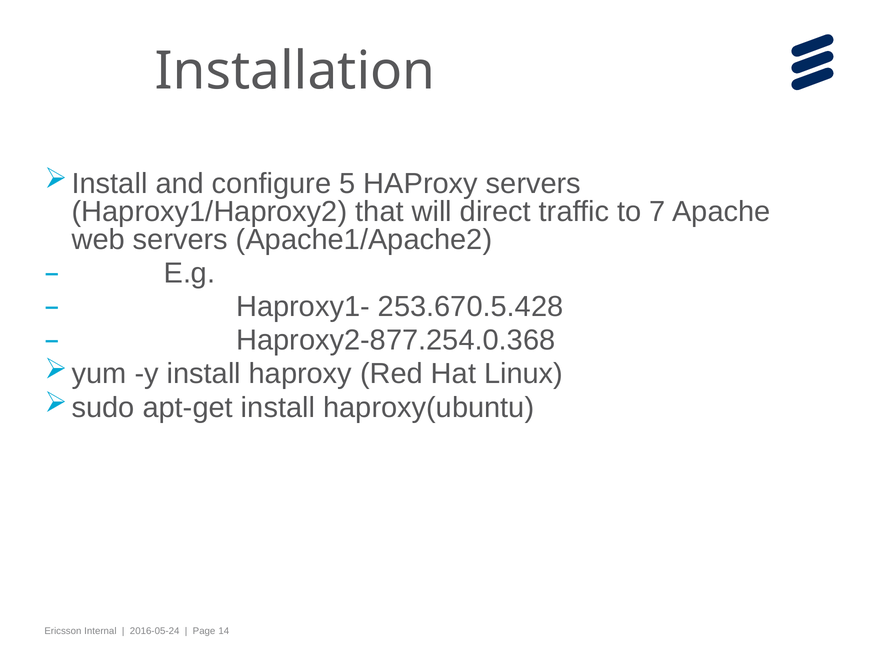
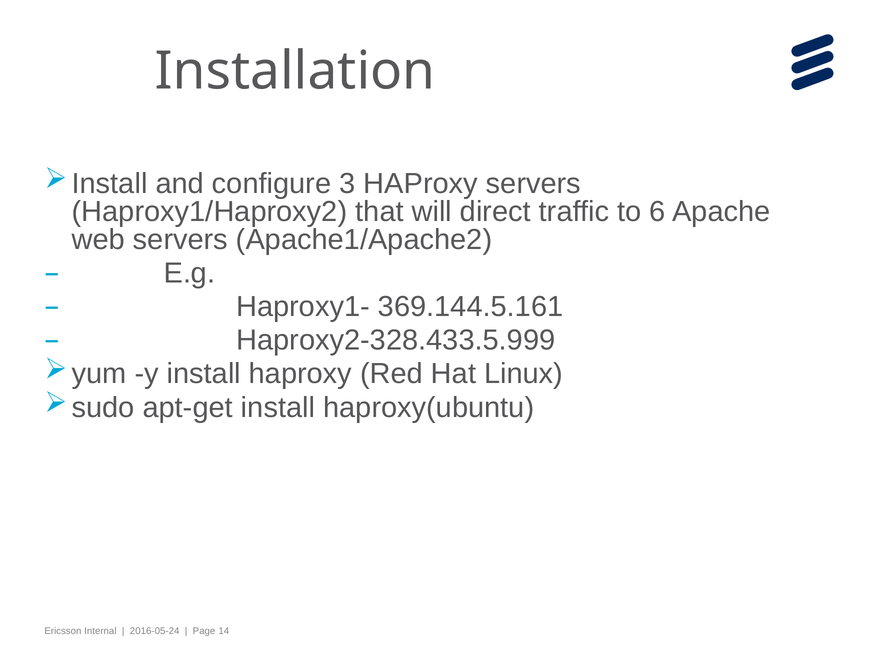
5: 5 -> 3
7: 7 -> 6
253.670.5.428: 253.670.5.428 -> 369.144.5.161
Haproxy2-877.254.0.368: Haproxy2-877.254.0.368 -> Haproxy2-328.433.5.999
